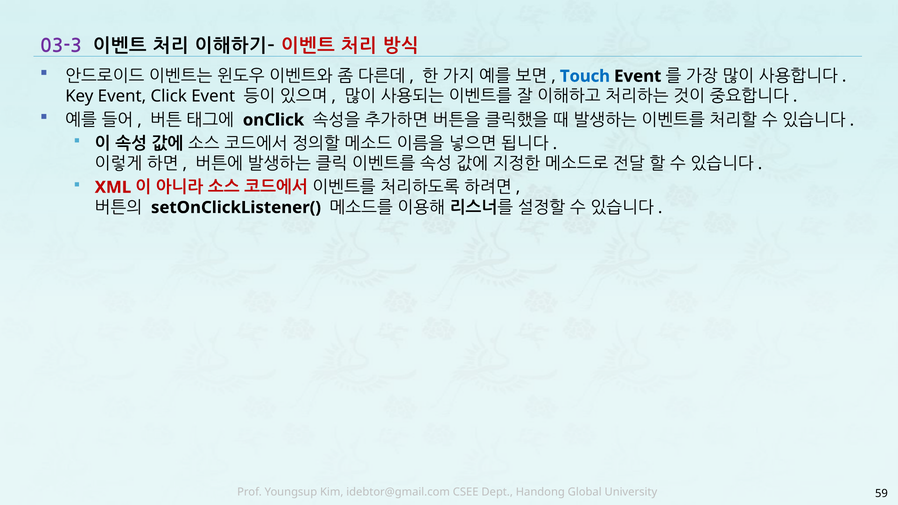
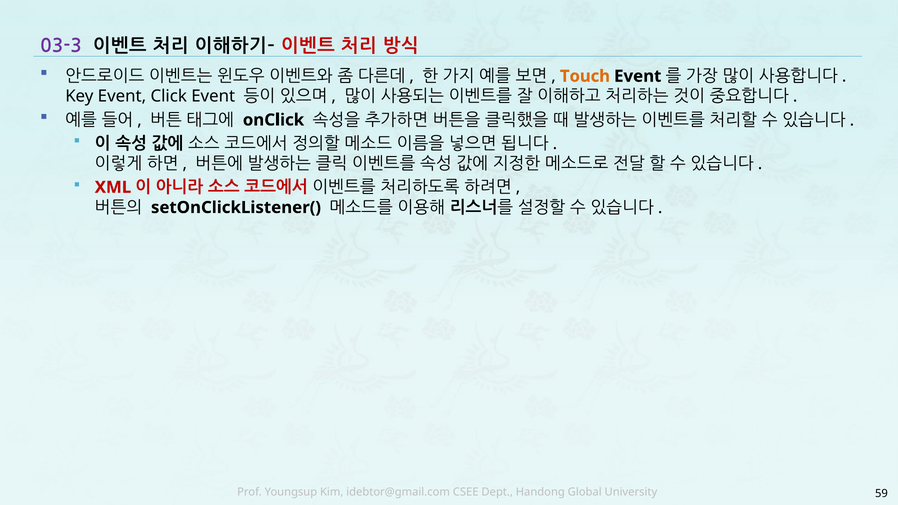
Touch colour: blue -> orange
